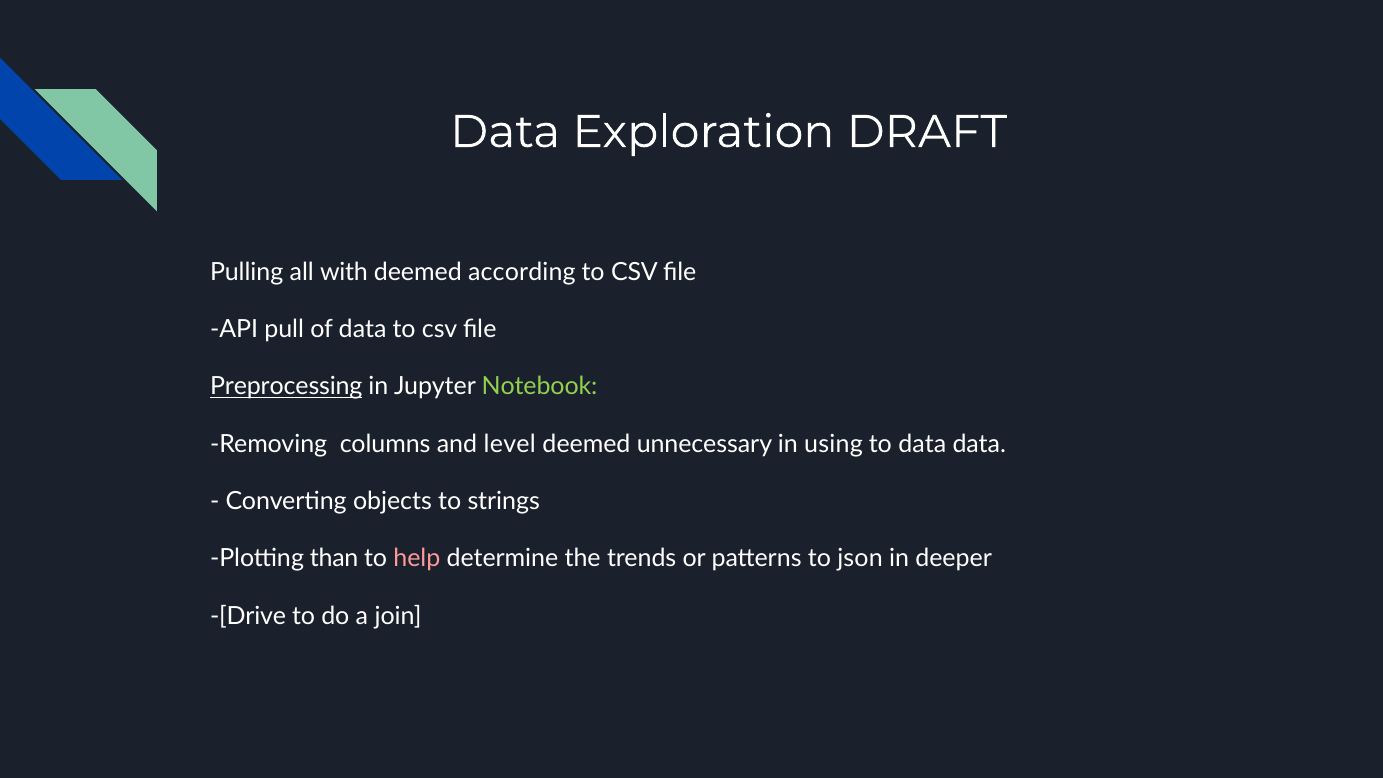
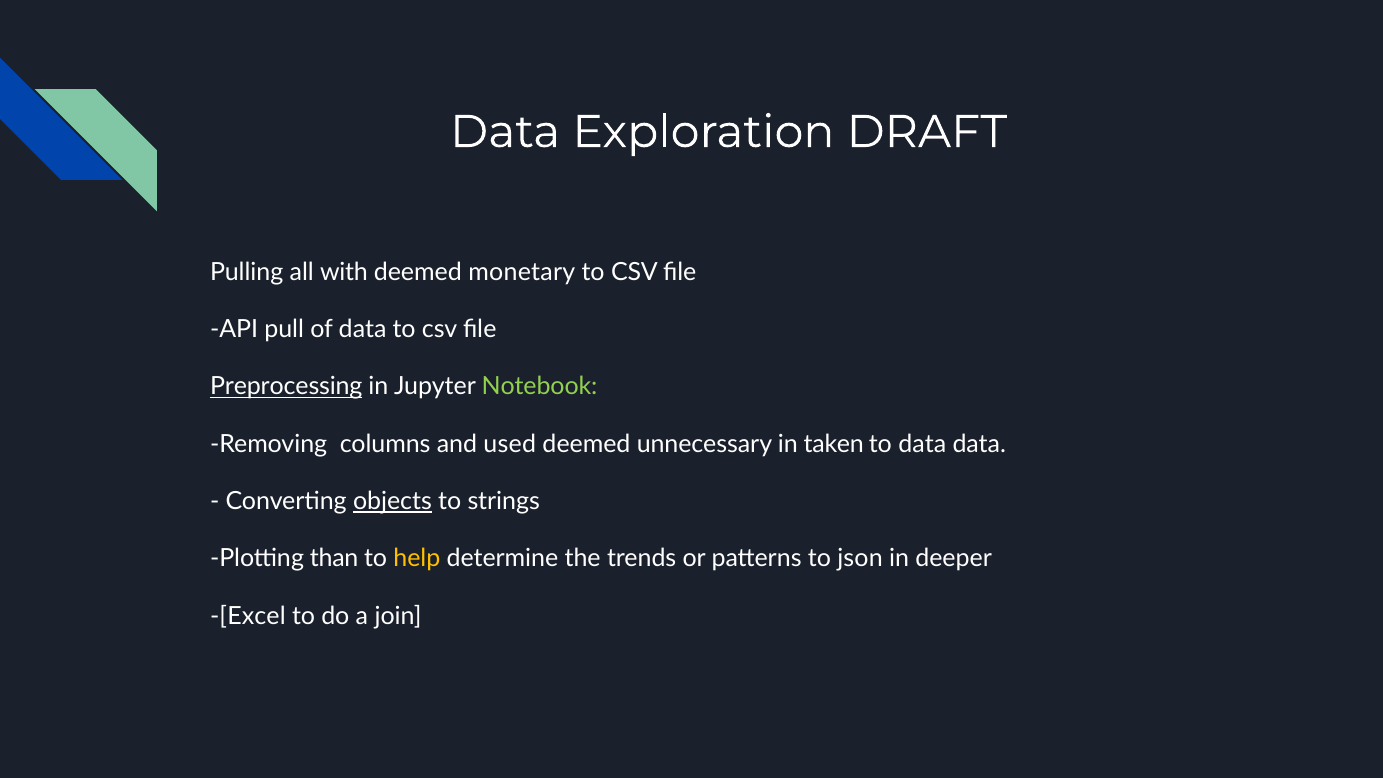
according: according -> monetary
level: level -> used
using: using -> taken
objects underline: none -> present
help colour: pink -> yellow
-[Drive: -[Drive -> -[Excel
